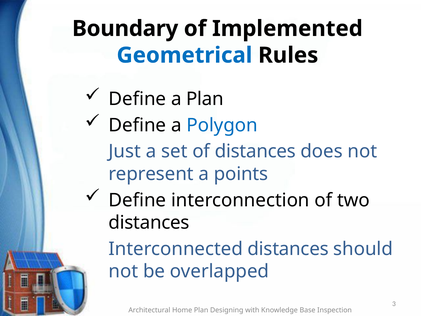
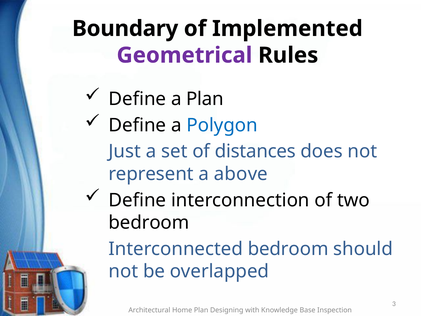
Geometrical colour: blue -> purple
points: points -> above
distances at (149, 222): distances -> bedroom
Interconnected distances: distances -> bedroom
